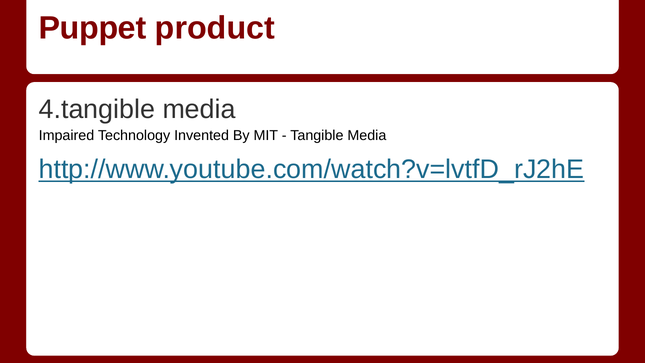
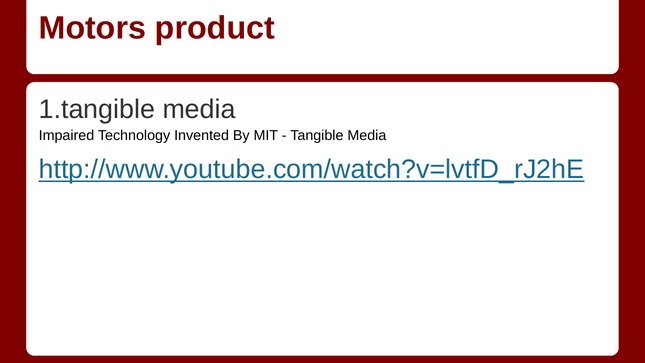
Puppet: Puppet -> Motors
4.tangible: 4.tangible -> 1.tangible
